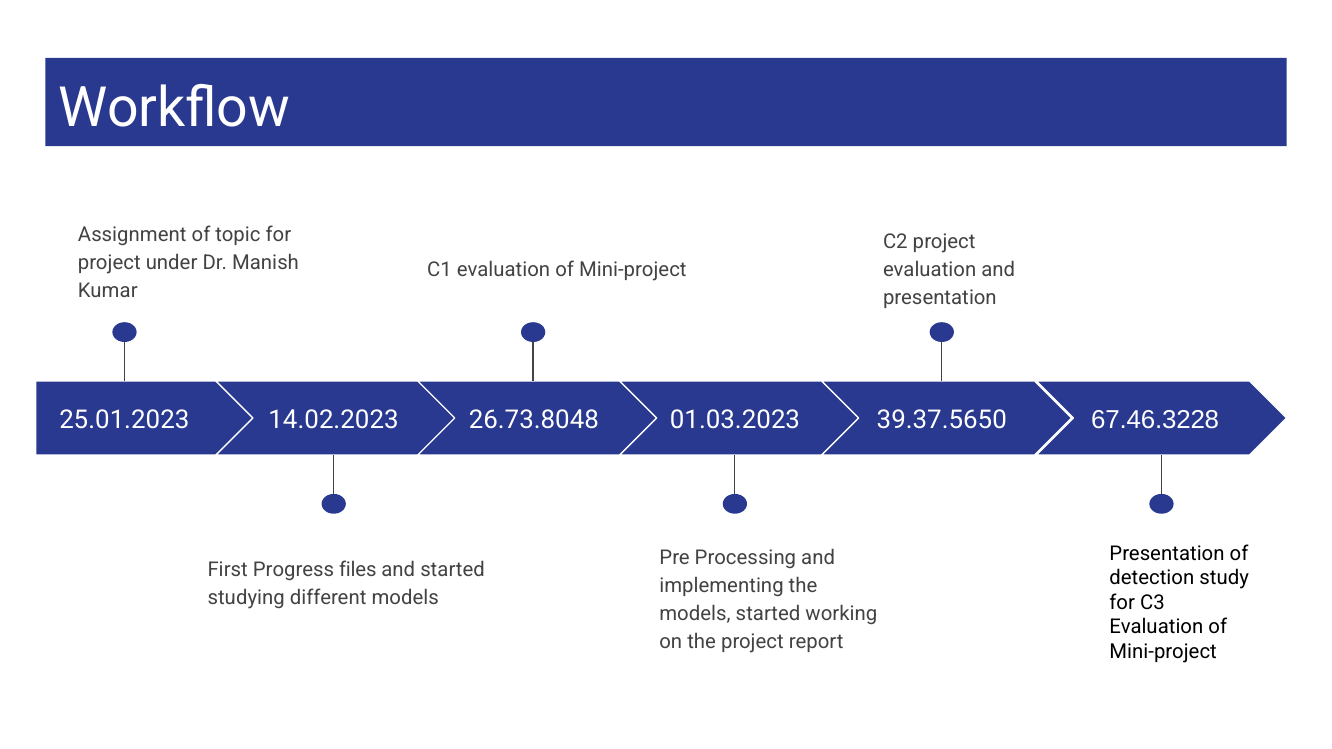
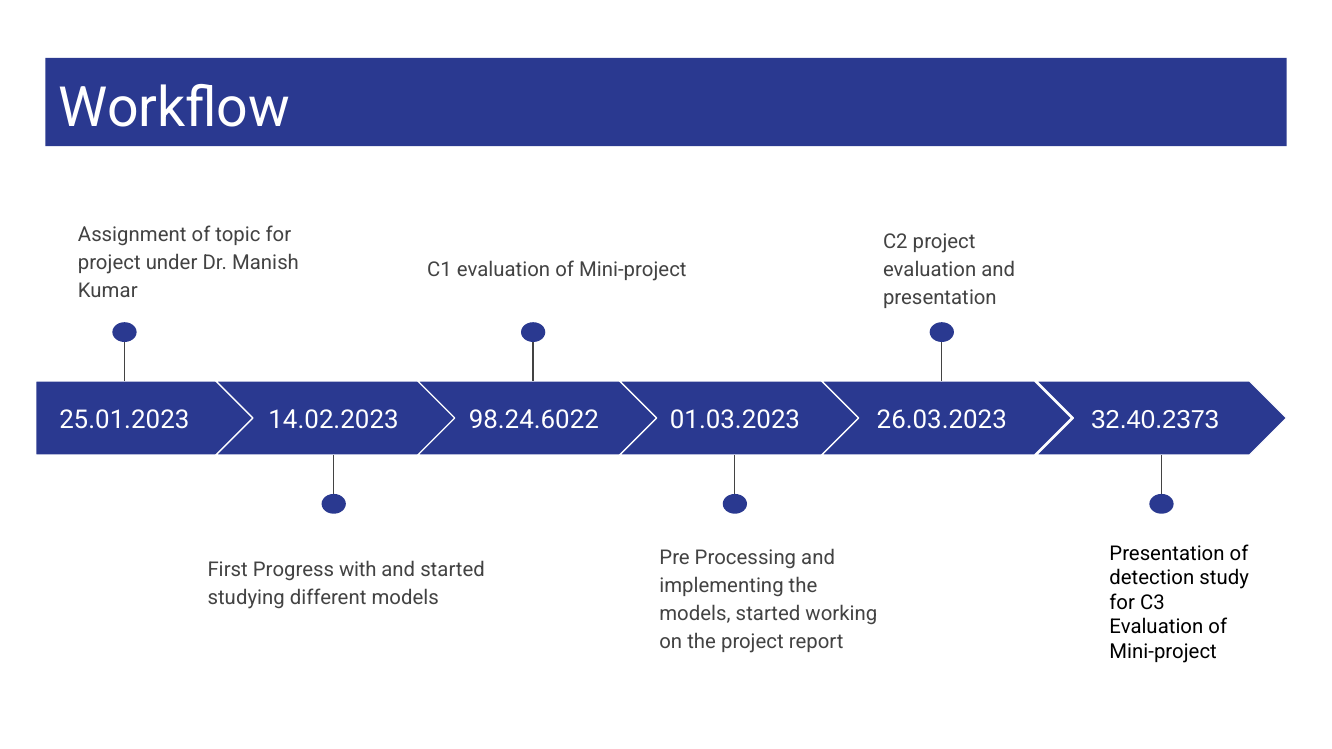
67.46.3228: 67.46.3228 -> 32.40.2373
26.73.8048: 26.73.8048 -> 98.24.6022
39.37.5650: 39.37.5650 -> 26.03.2023
files: files -> with
